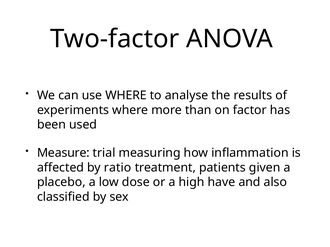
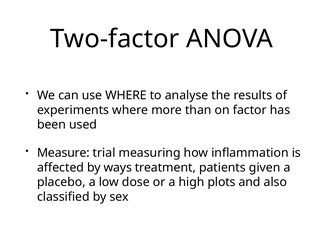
ratio: ratio -> ways
have: have -> plots
